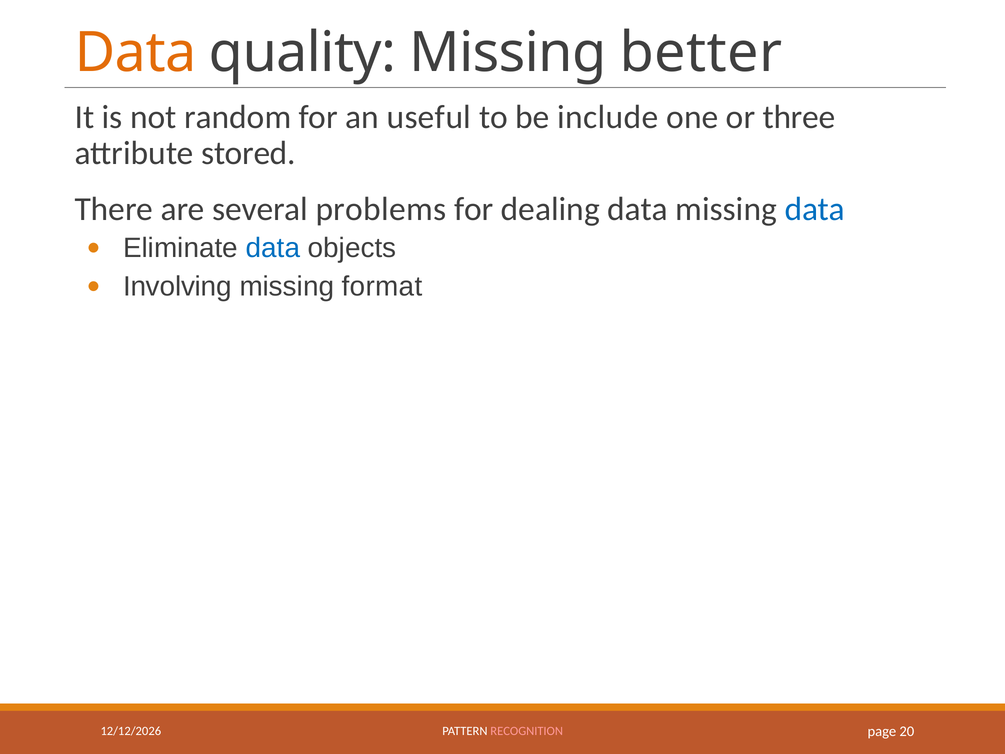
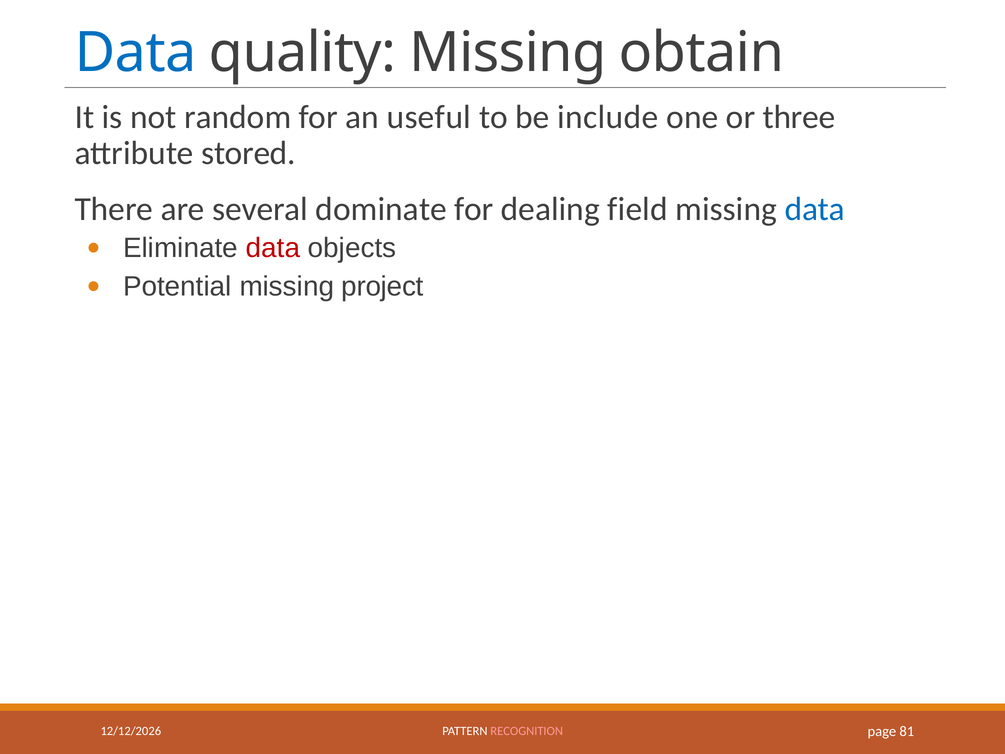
Data at (136, 53) colour: orange -> blue
better: better -> obtain
problems: problems -> dominate
dealing data: data -> field
data at (273, 248) colour: blue -> red
Involving: Involving -> Potential
format: format -> project
20: 20 -> 81
